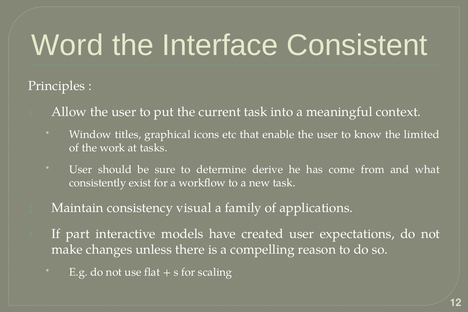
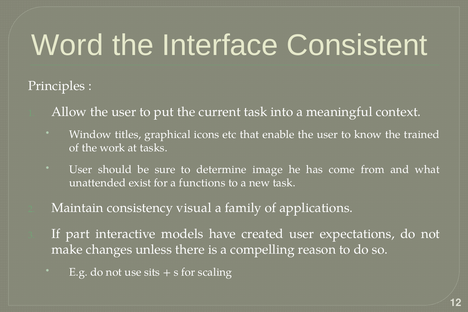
limited: limited -> trained
derive: derive -> image
consistently: consistently -> unattended
workflow: workflow -> functions
flat: flat -> sits
